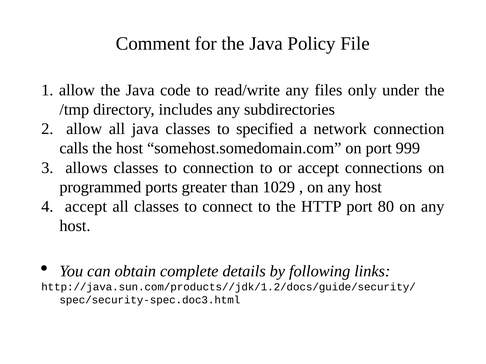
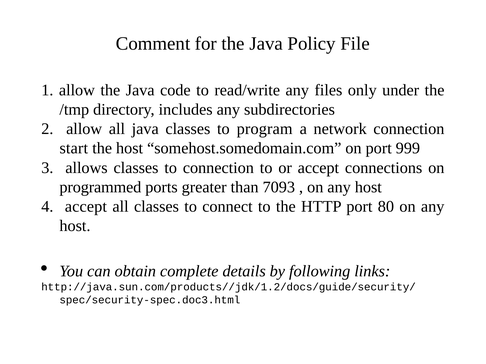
specified: specified -> program
calls: calls -> start
1029: 1029 -> 7093
